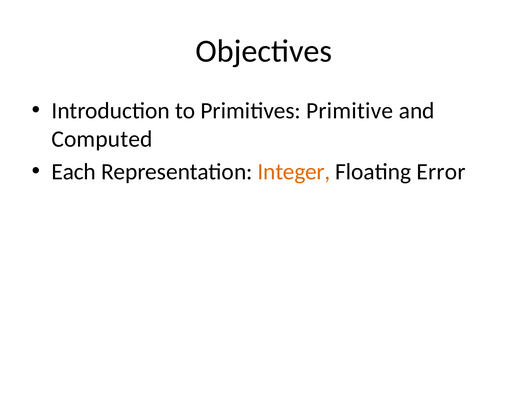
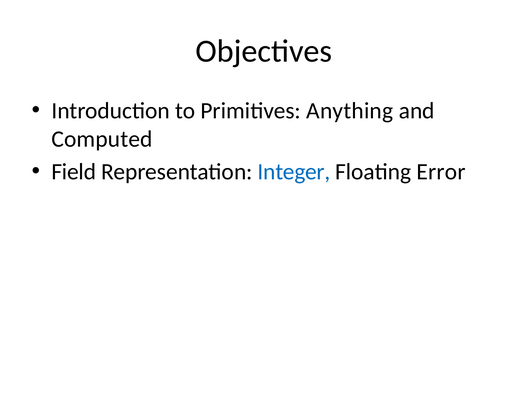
Primitive: Primitive -> Anything
Each: Each -> Field
Integer colour: orange -> blue
